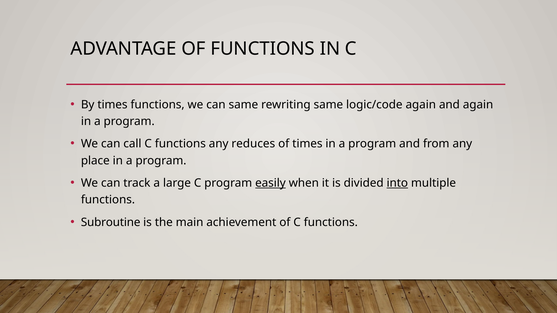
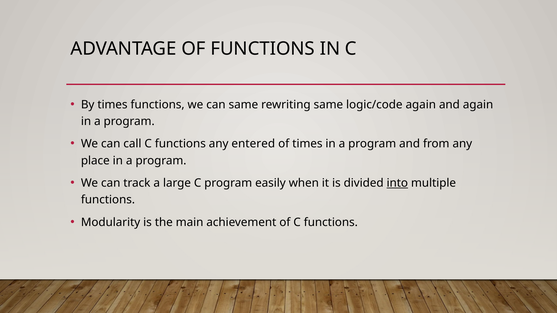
reduces: reduces -> entered
easily underline: present -> none
Subroutine: Subroutine -> Modularity
